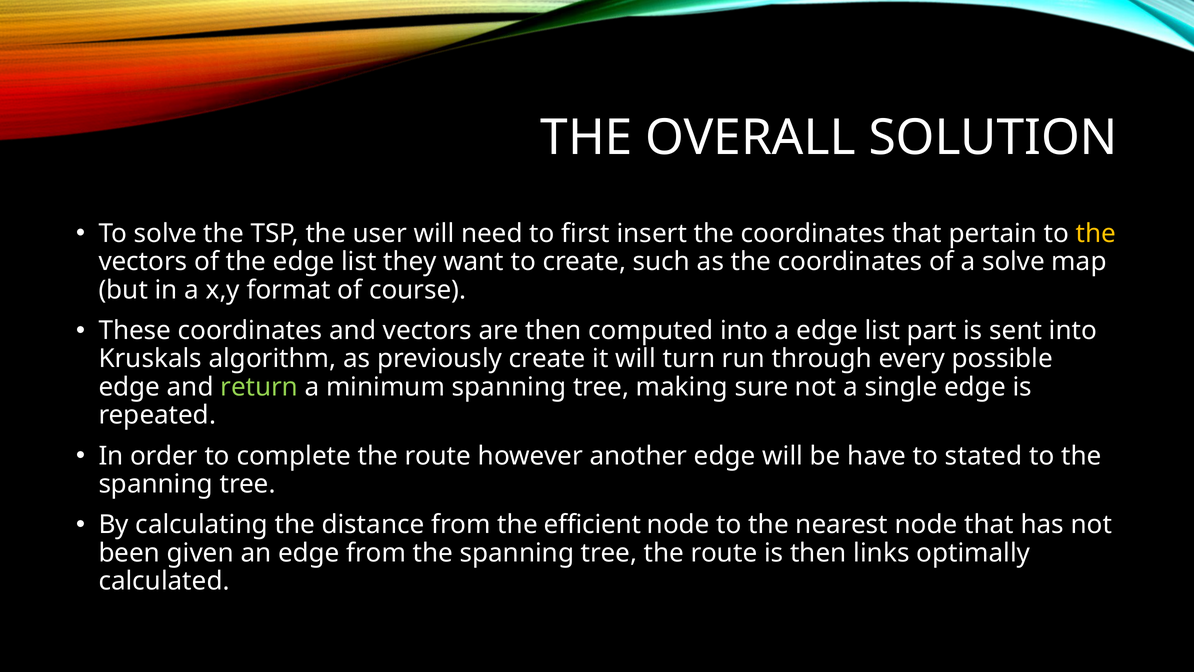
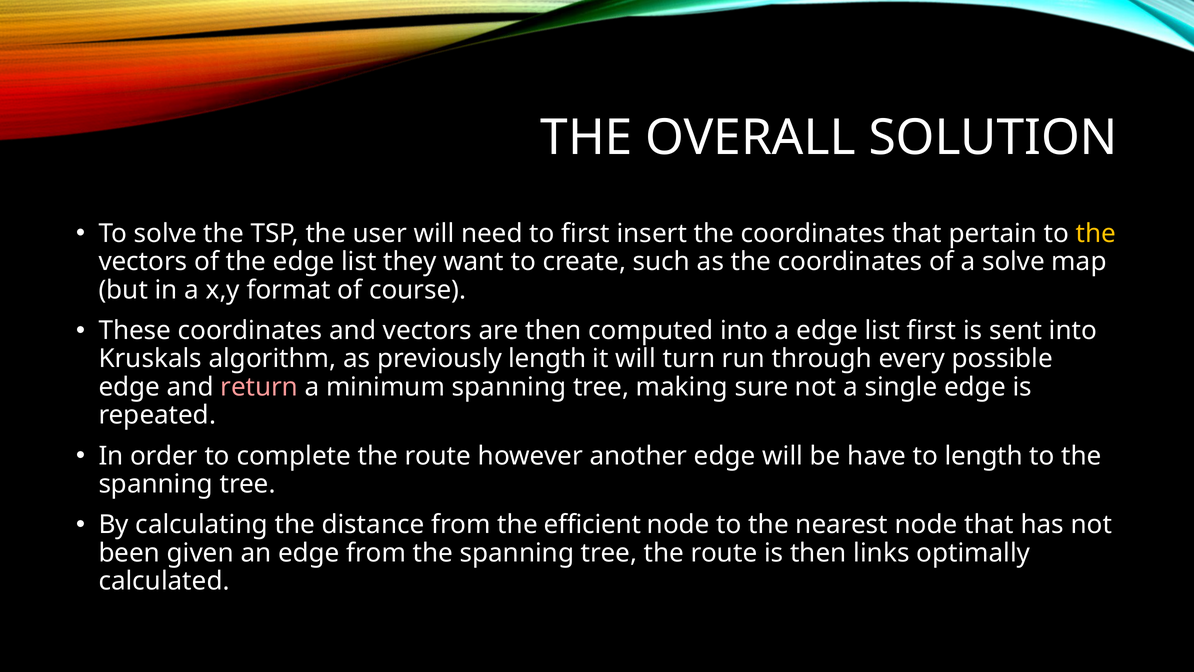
list part: part -> first
previously create: create -> length
return colour: light green -> pink
to stated: stated -> length
